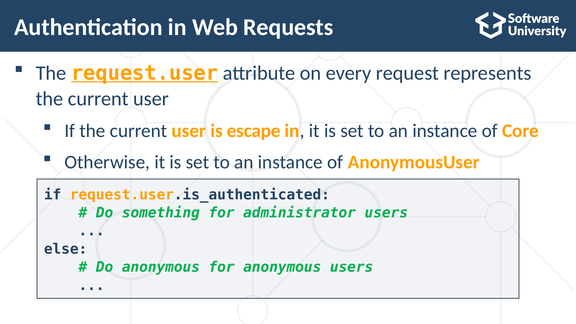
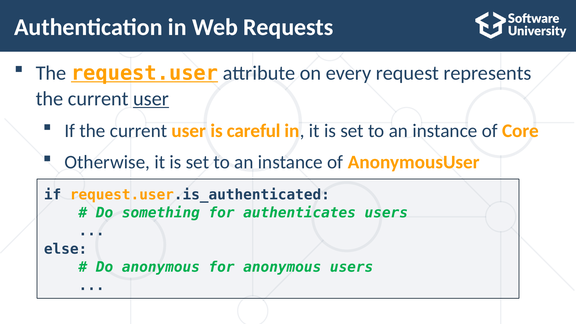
user at (151, 99) underline: none -> present
escape: escape -> careful
administrator: administrator -> authenticates
